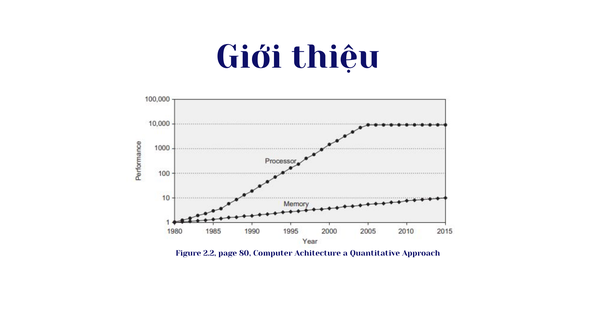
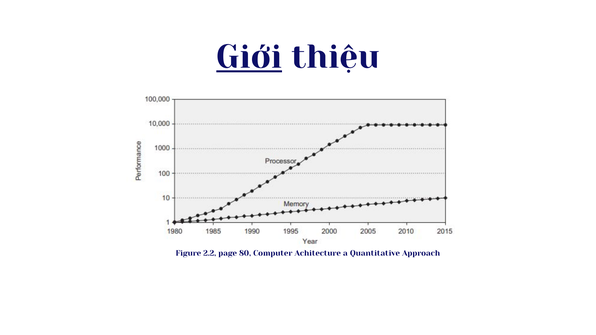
Giới underline: none -> present
